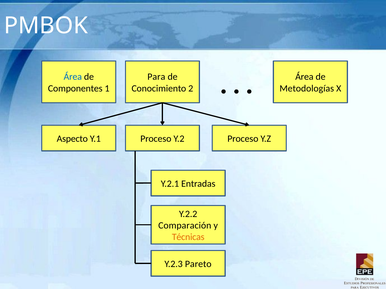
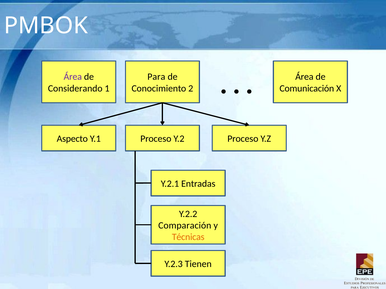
Área at (73, 77) colour: blue -> purple
Componentes: Componentes -> Considerando
Metodologías: Metodologías -> Comunicación
Pareto: Pareto -> Tienen
